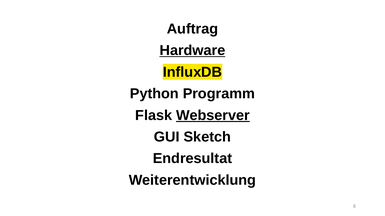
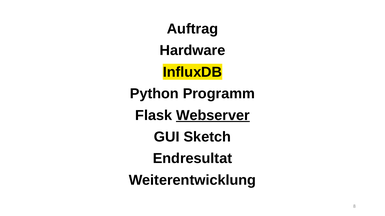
Hardware underline: present -> none
